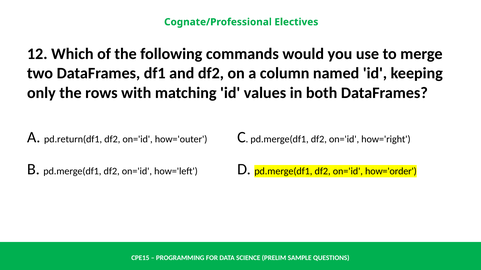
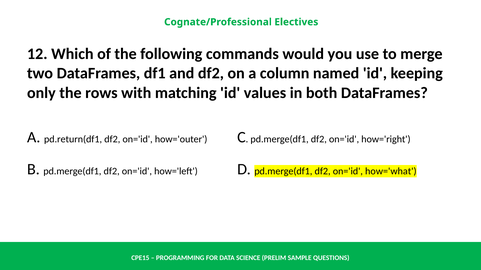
how='order: how='order -> how='what
